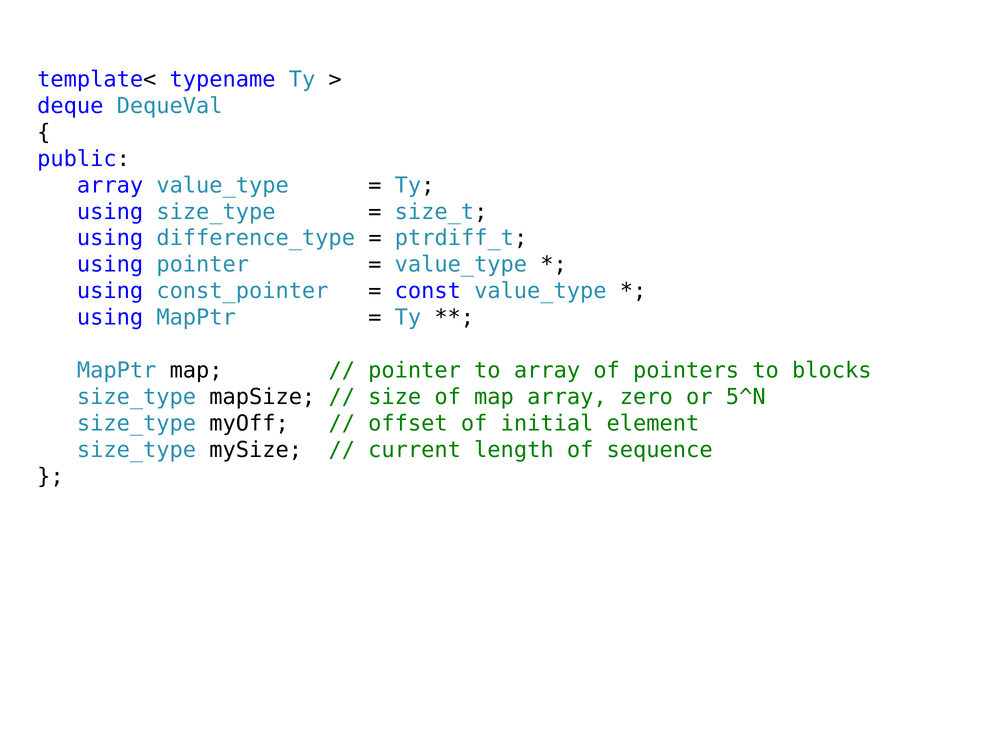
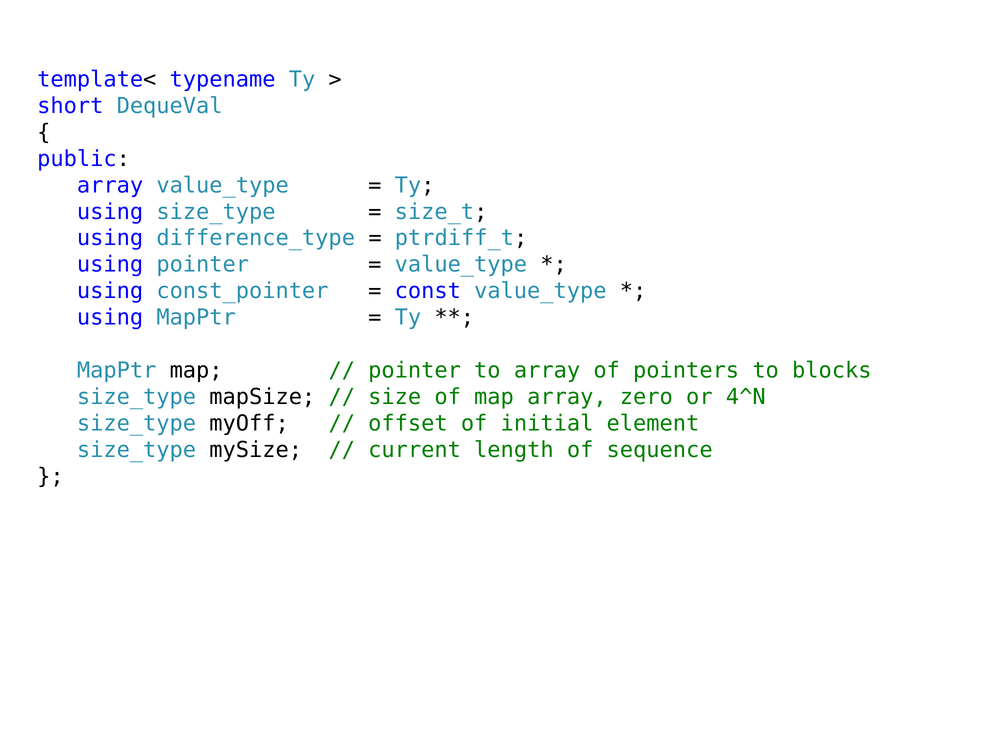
deque: deque -> short
5^N: 5^N -> 4^N
